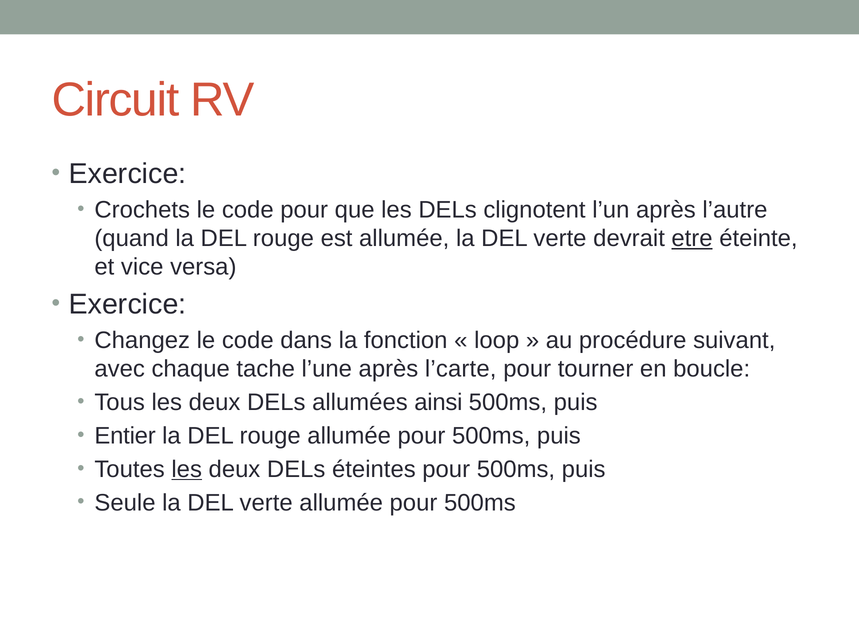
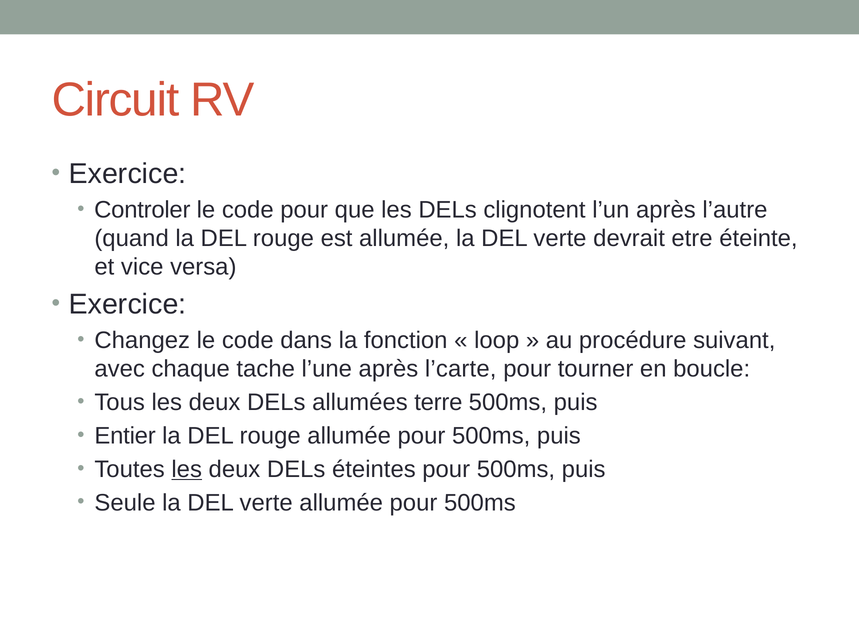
Crochets: Crochets -> Controler
etre underline: present -> none
ainsi: ainsi -> terre
